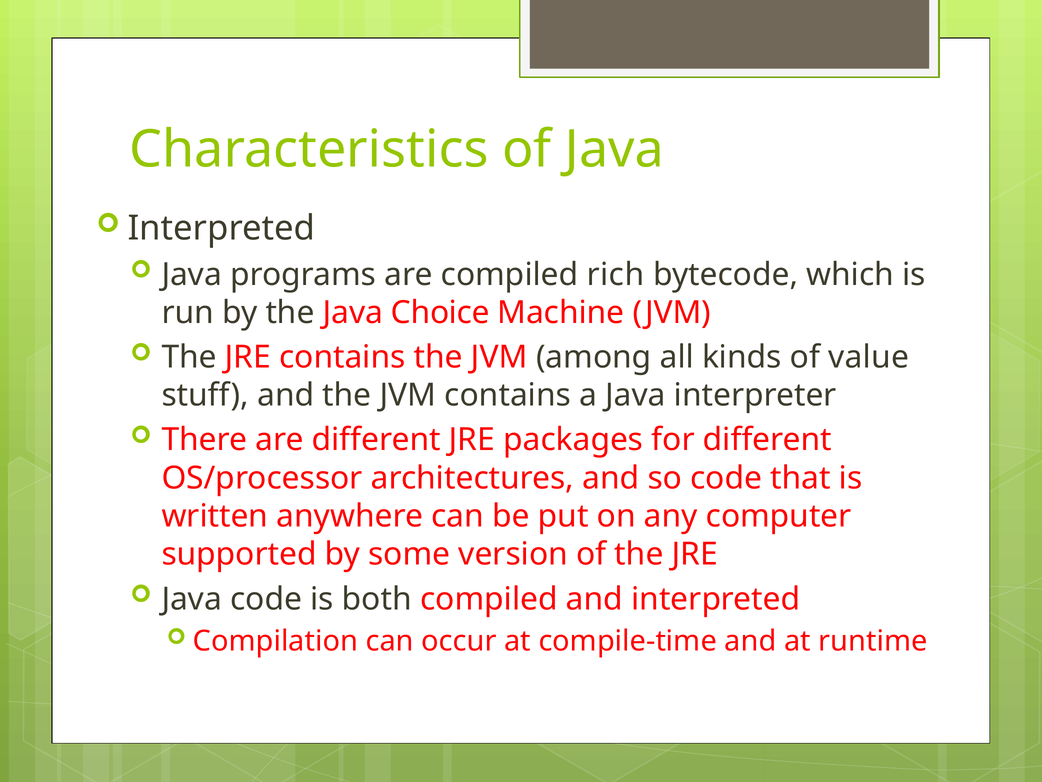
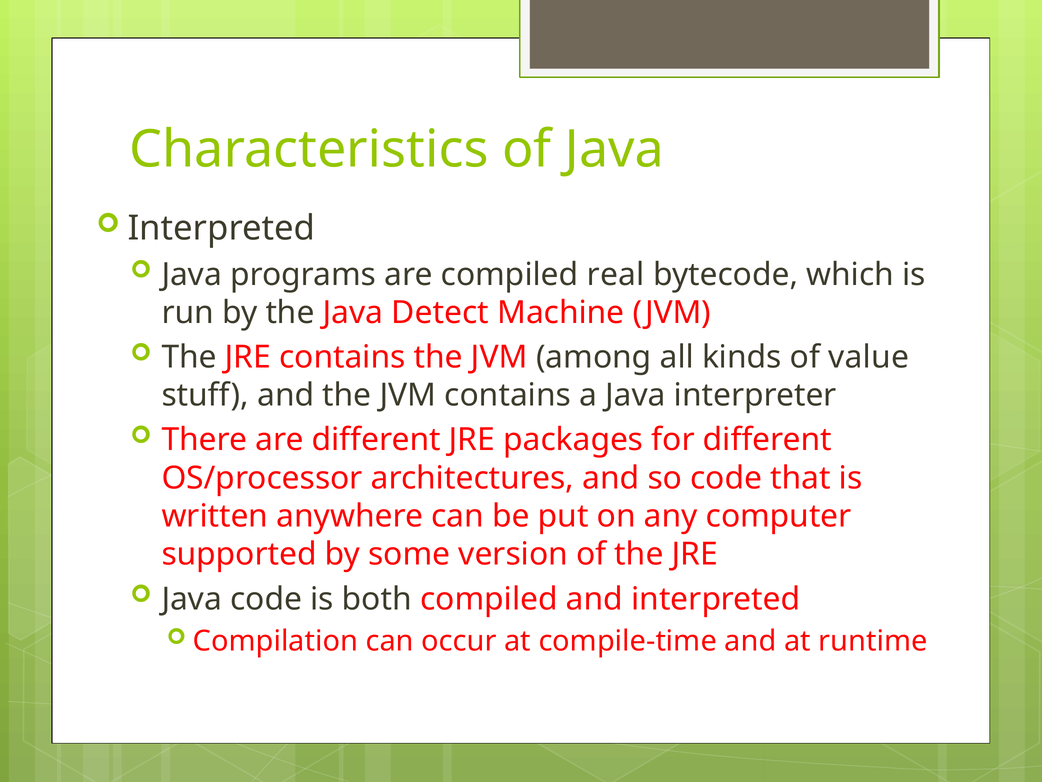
rich: rich -> real
Choice: Choice -> Detect
